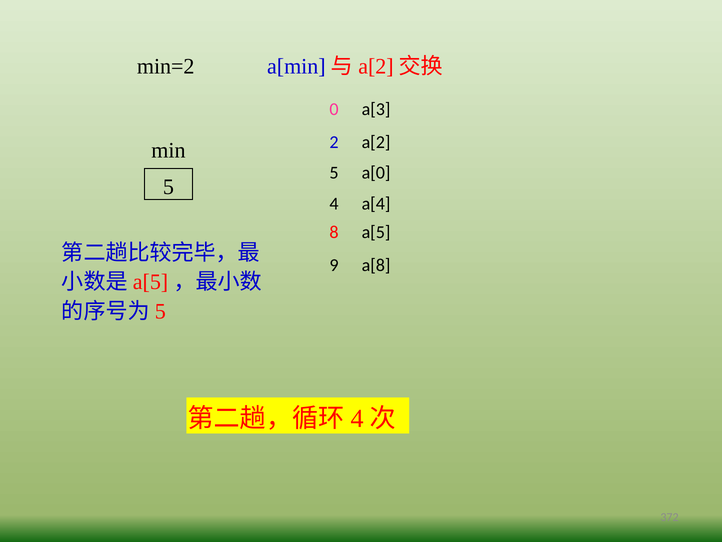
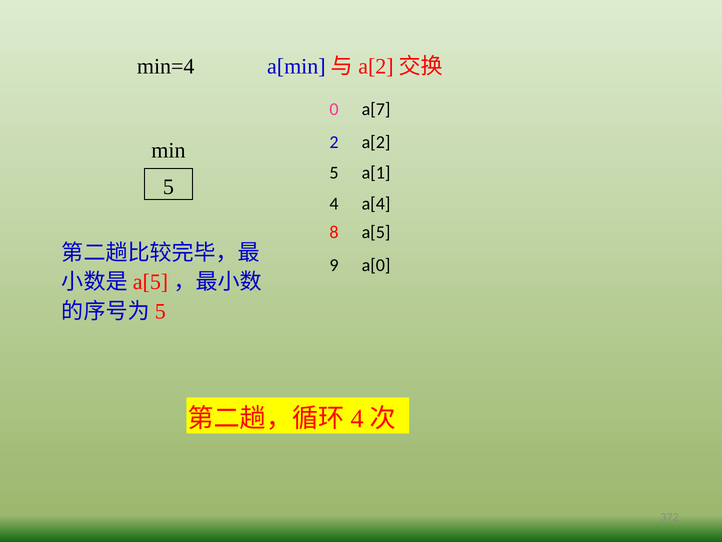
min=2: min=2 -> min=4
a[3: a[3 -> a[7
a[0: a[0 -> a[1
a[8: a[8 -> a[0
